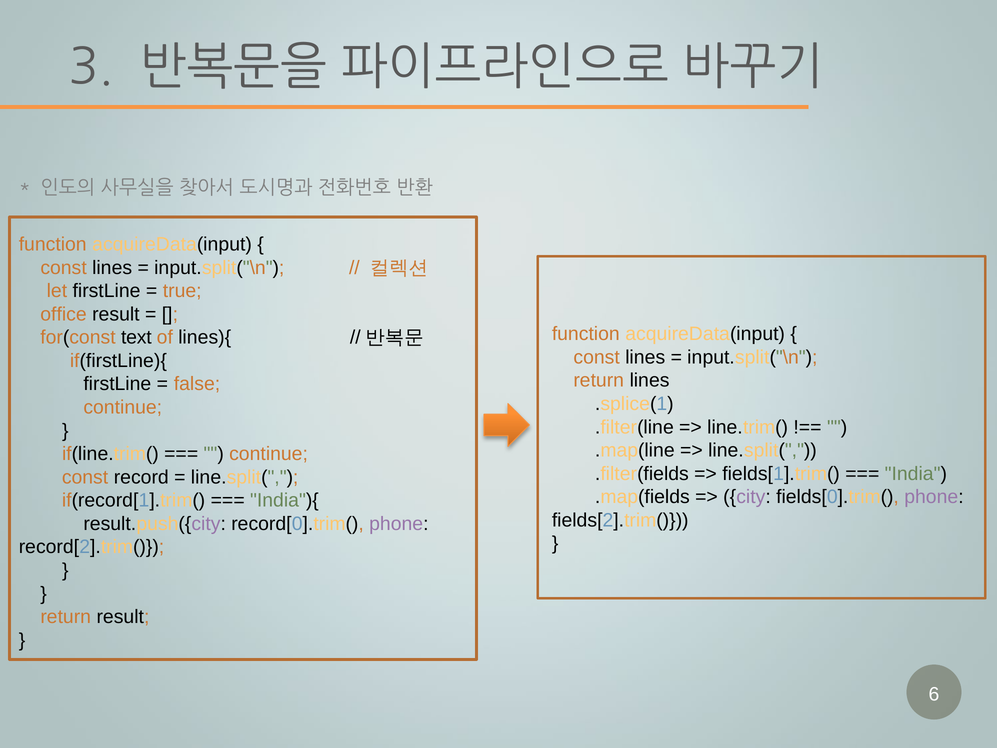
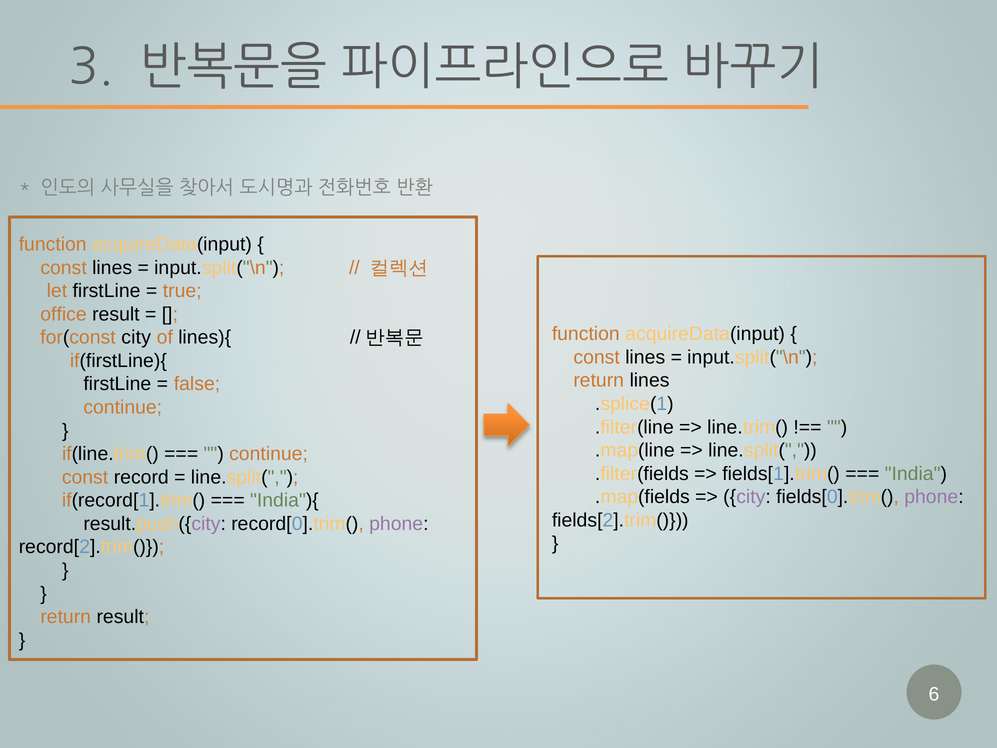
for(const text: text -> city
